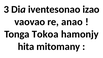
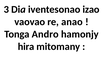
Tokoa: Tokoa -> Andro
hita: hita -> hira
